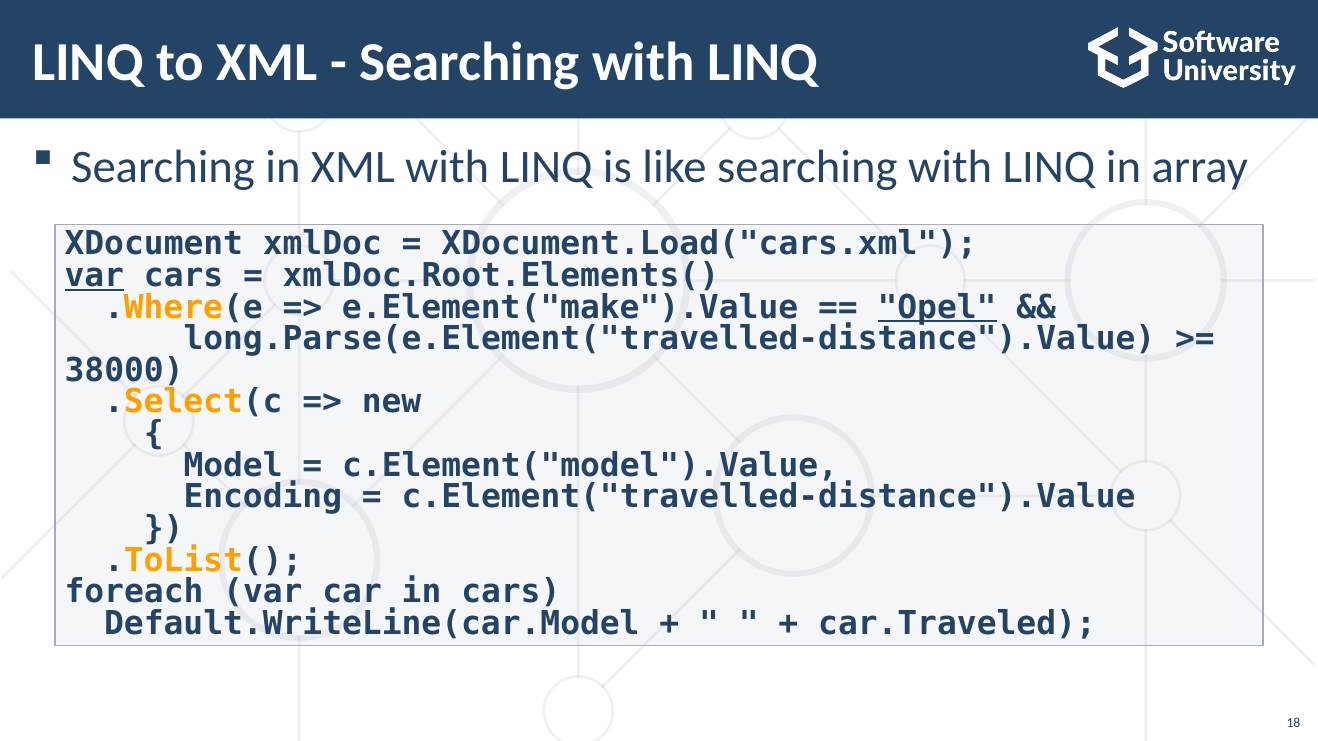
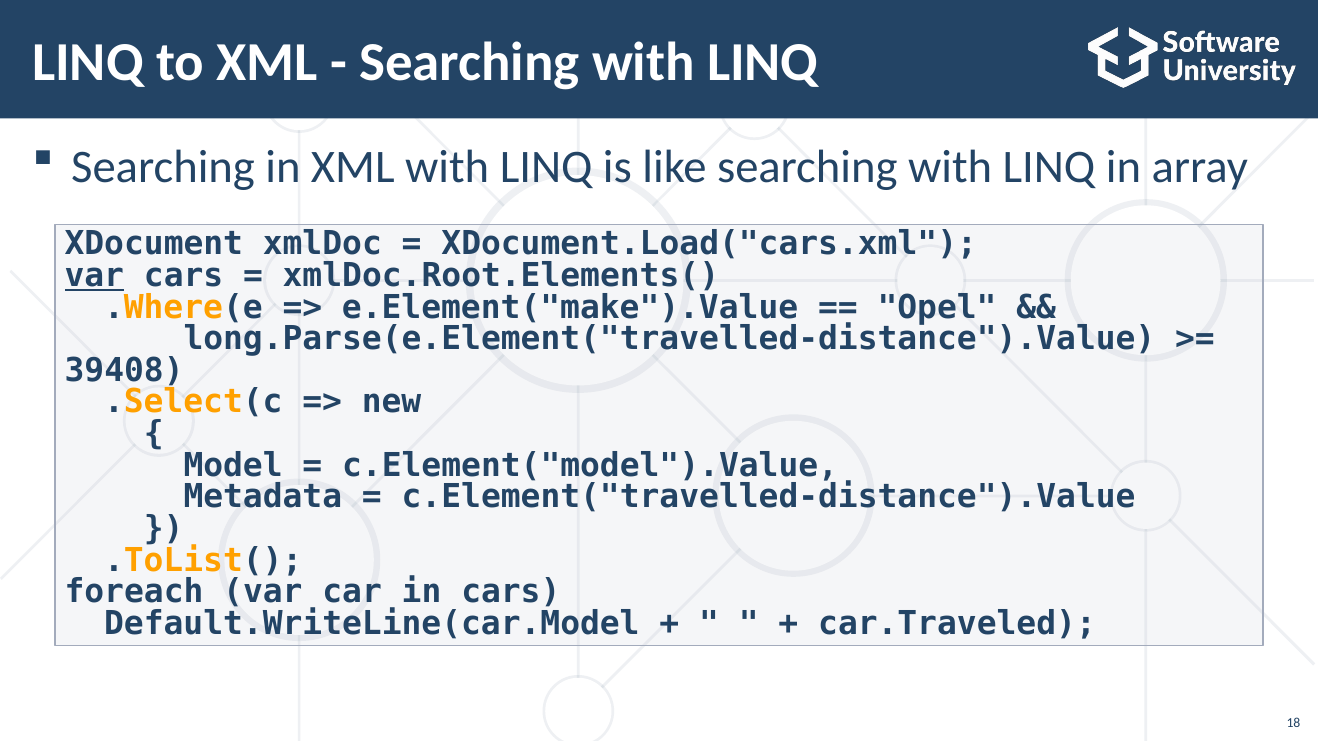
Opel underline: present -> none
38000: 38000 -> 39408
Encoding: Encoding -> Metadata
